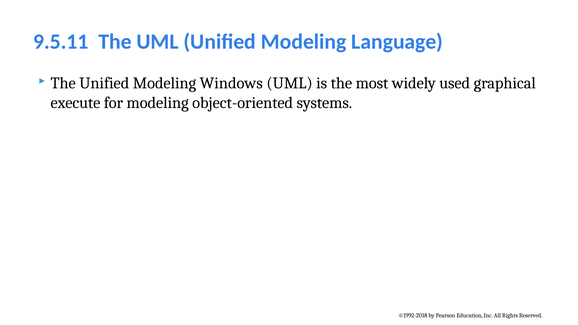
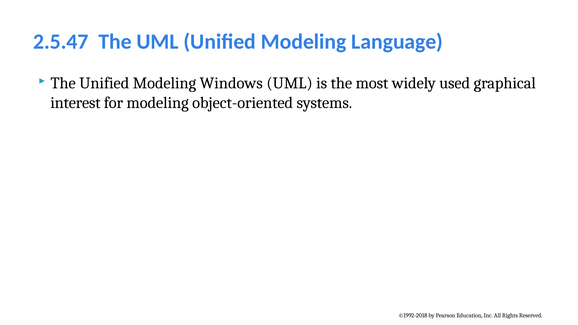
9.5.11: 9.5.11 -> 2.5.47
execute: execute -> interest
